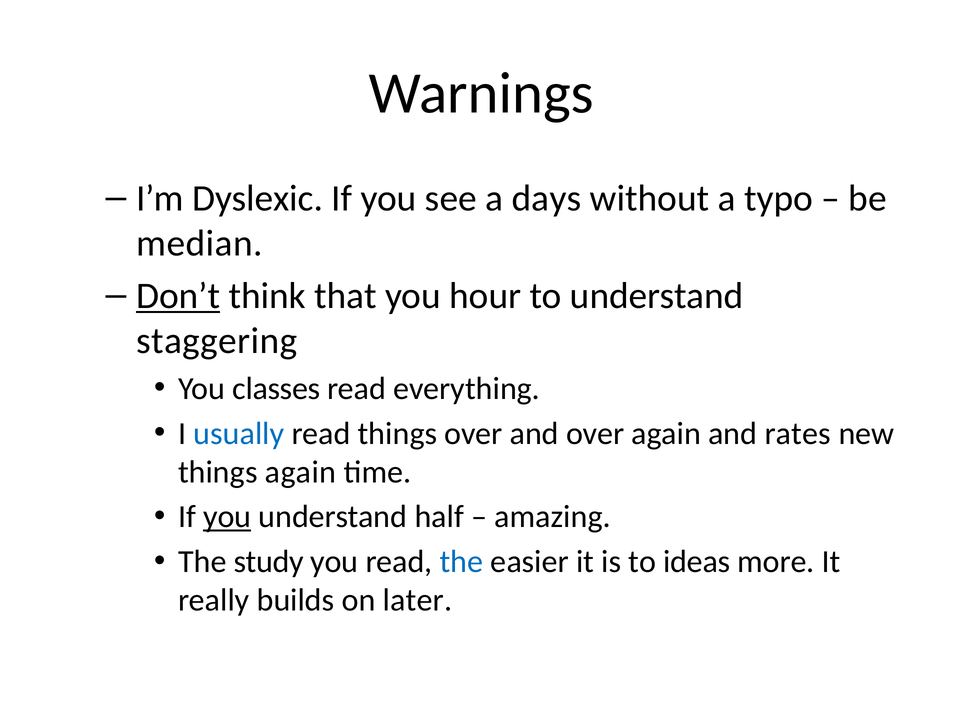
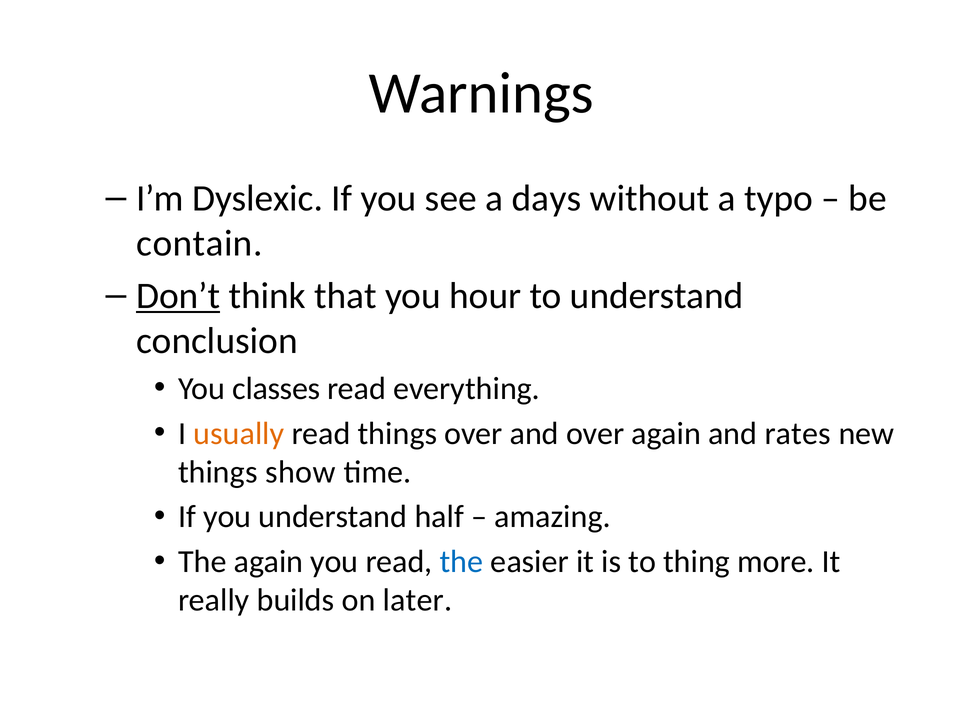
median: median -> contain
staggering: staggering -> conclusion
usually colour: blue -> orange
things again: again -> show
you at (227, 517) underline: present -> none
The study: study -> again
ideas: ideas -> thing
